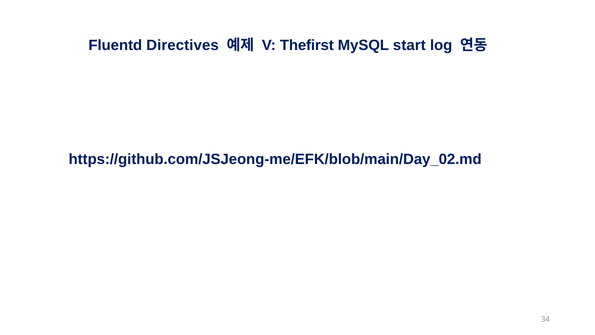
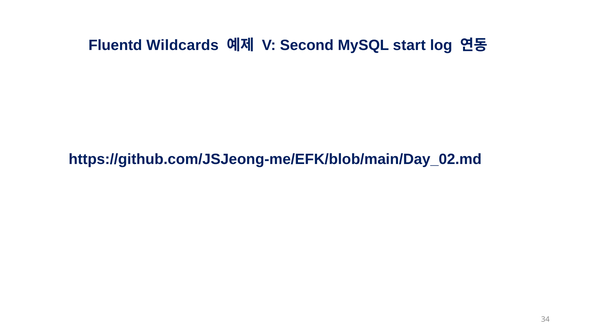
Directives: Directives -> Wildcards
Thefirst: Thefirst -> Second
